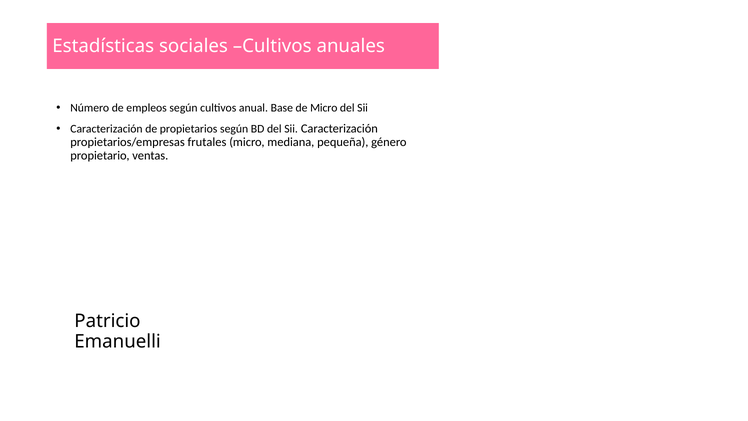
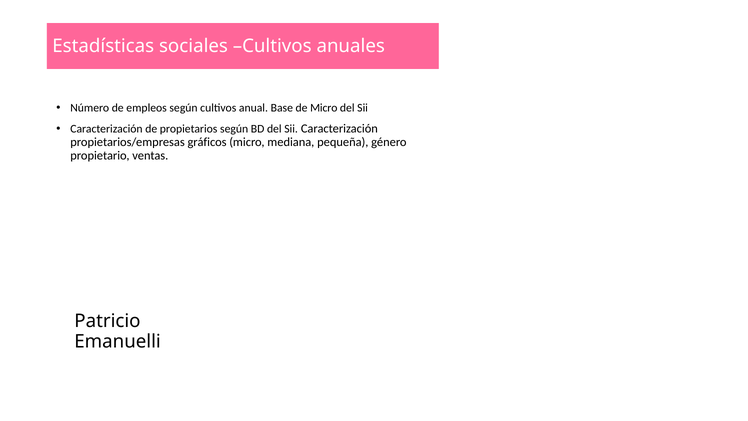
frutales: frutales -> gráficos
